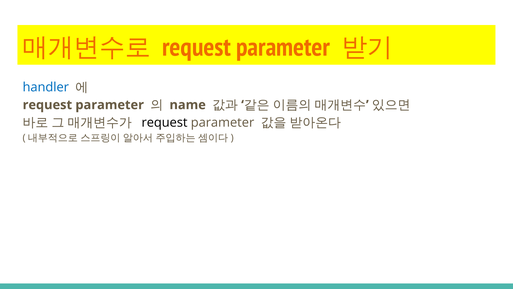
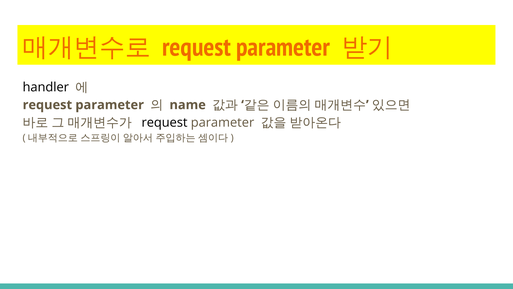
handler colour: blue -> black
